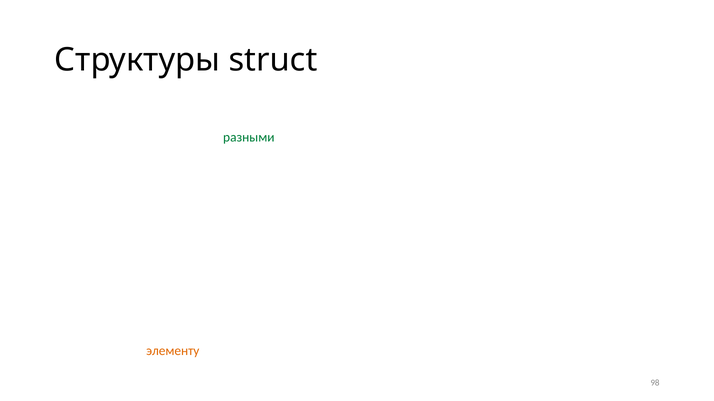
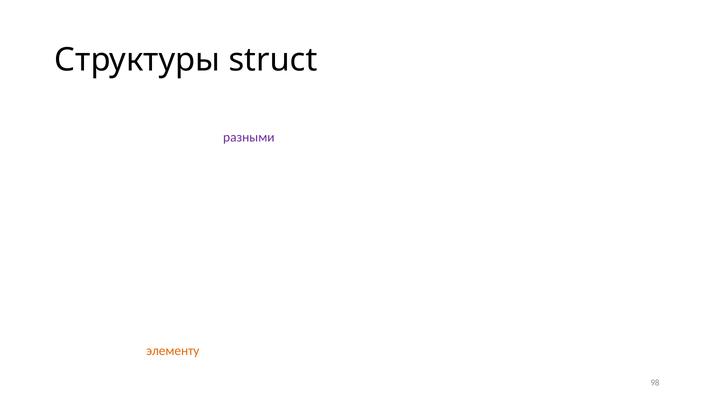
разными colour: green -> purple
